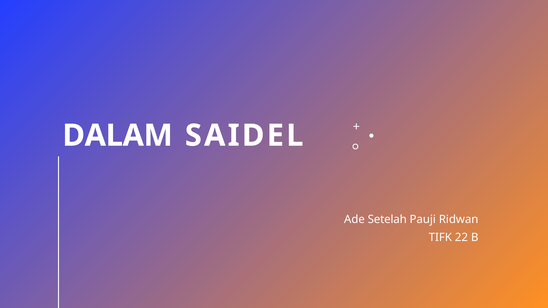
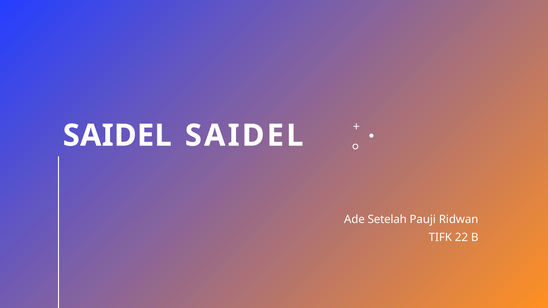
DALAM at (118, 136): DALAM -> SAIDEL
